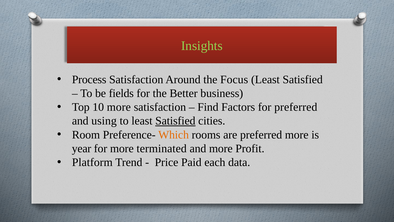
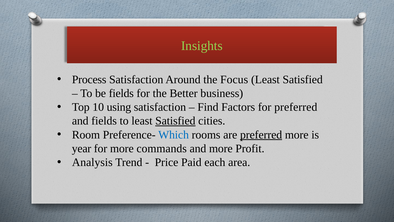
10 more: more -> using
and using: using -> fields
Which colour: orange -> blue
preferred at (261, 135) underline: none -> present
terminated: terminated -> commands
Platform: Platform -> Analysis
data: data -> area
